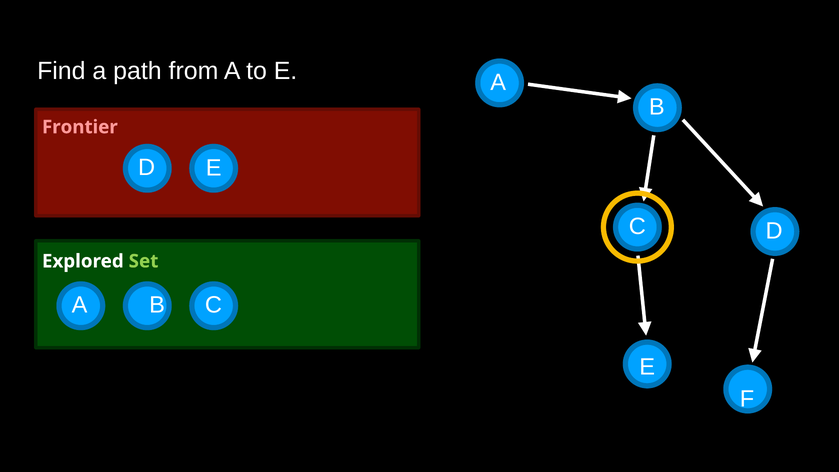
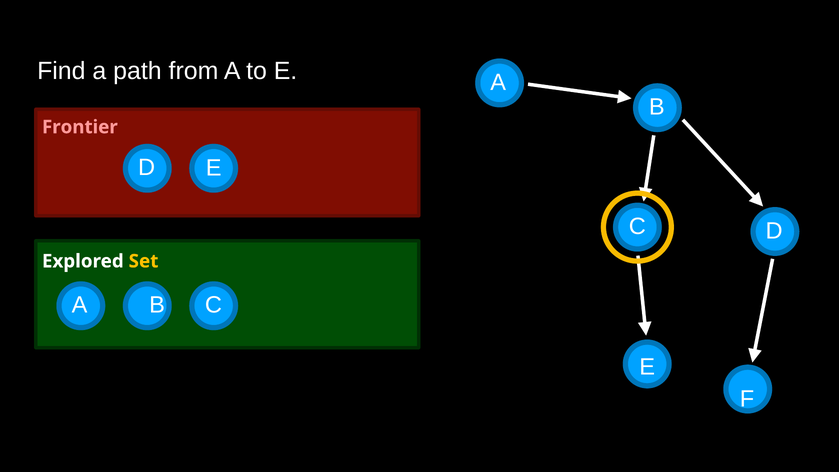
Set colour: light green -> yellow
